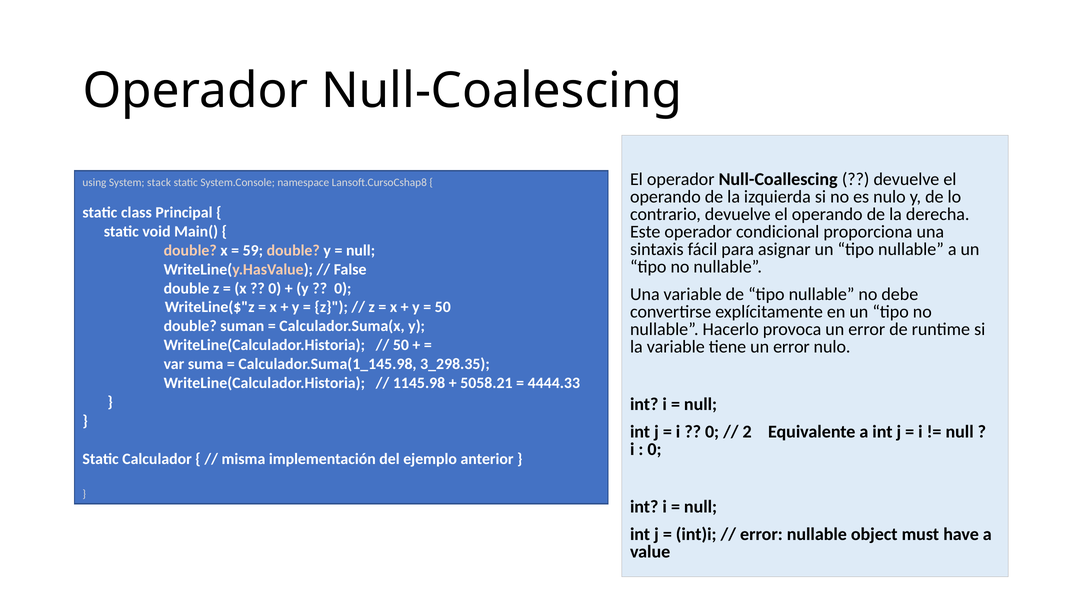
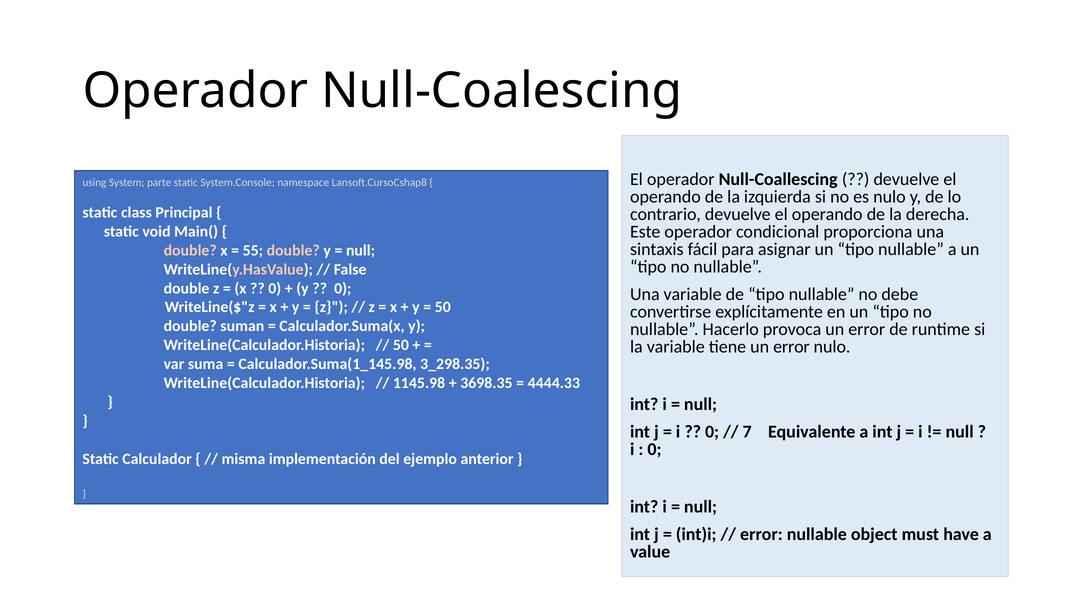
stack: stack -> parte
59: 59 -> 55
5058.21: 5058.21 -> 3698.35
2: 2 -> 7
